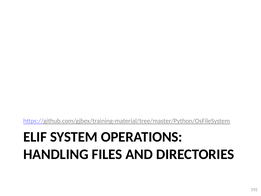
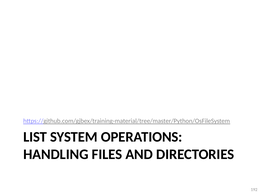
ELIF: ELIF -> LIST
